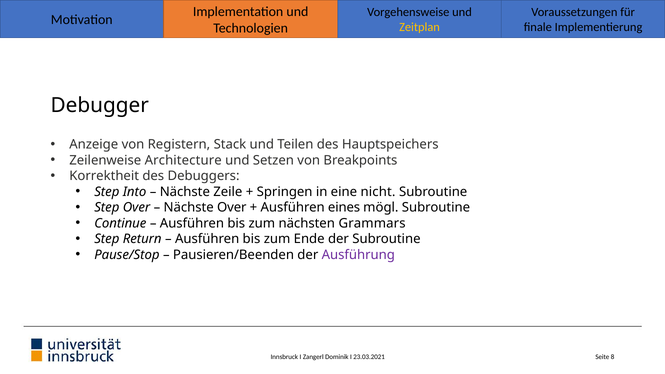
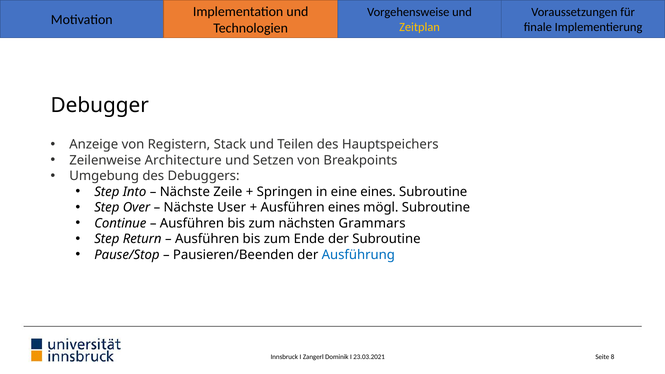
Korrektheit: Korrektheit -> Umgebung
eine nicht: nicht -> eines
Nächste Over: Over -> User
Ausführung colour: purple -> blue
